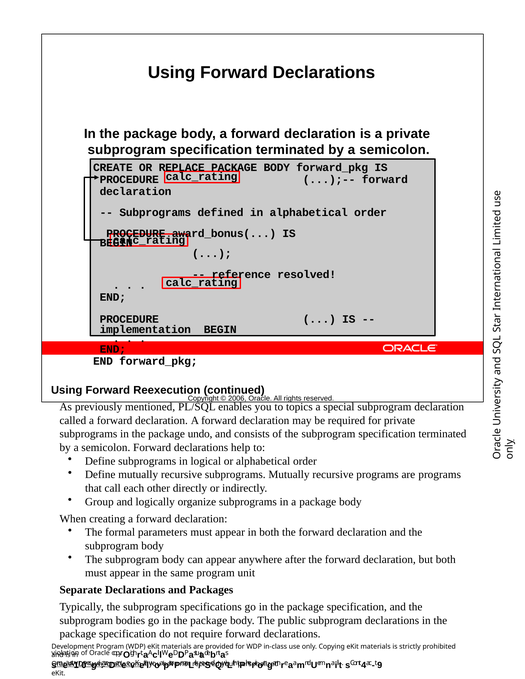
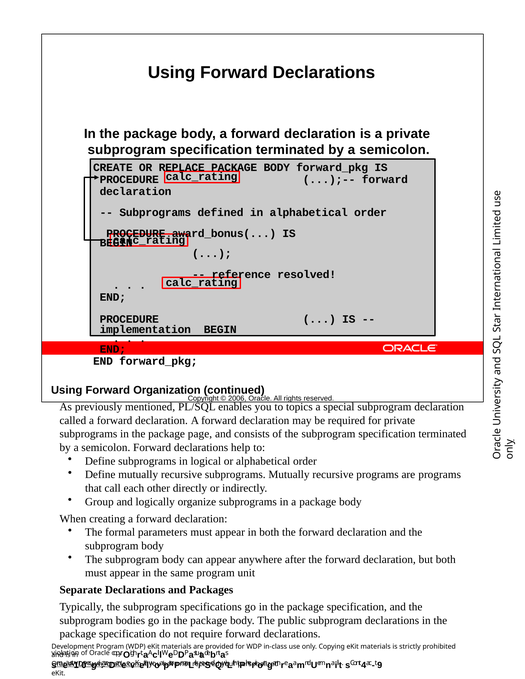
Reexecution: Reexecution -> Organization
undo: undo -> page
